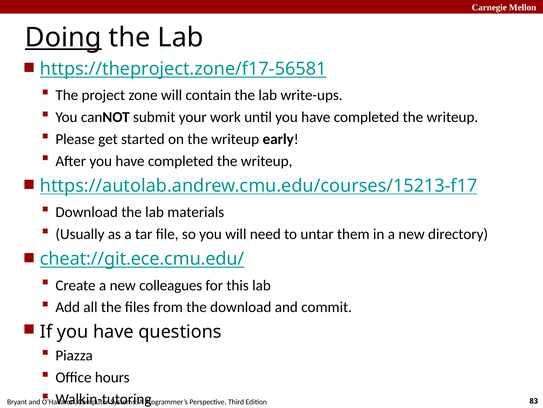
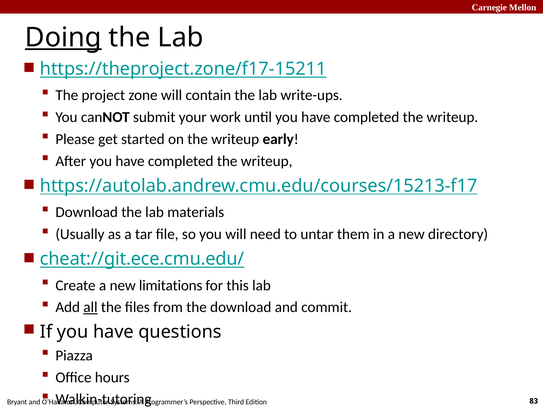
https://theproject.zone/f17-56581: https://theproject.zone/f17-56581 -> https://theproject.zone/f17-15211
colleagues: colleagues -> limitations
all underline: none -> present
